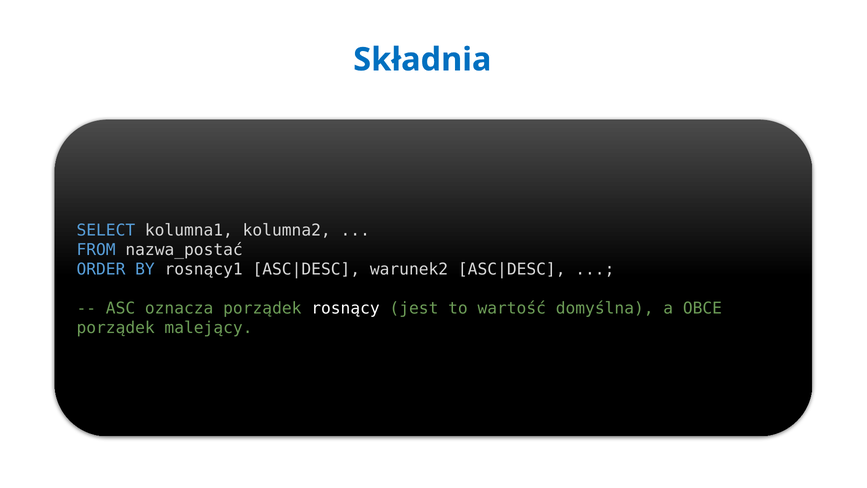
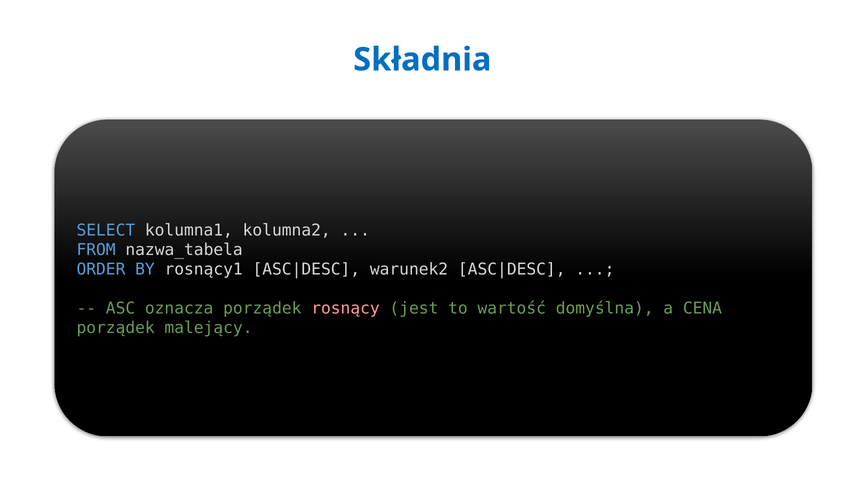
nazwa_postać: nazwa_postać -> nazwa_tabela
rosnący colour: white -> pink
OBCE: OBCE -> CENA
